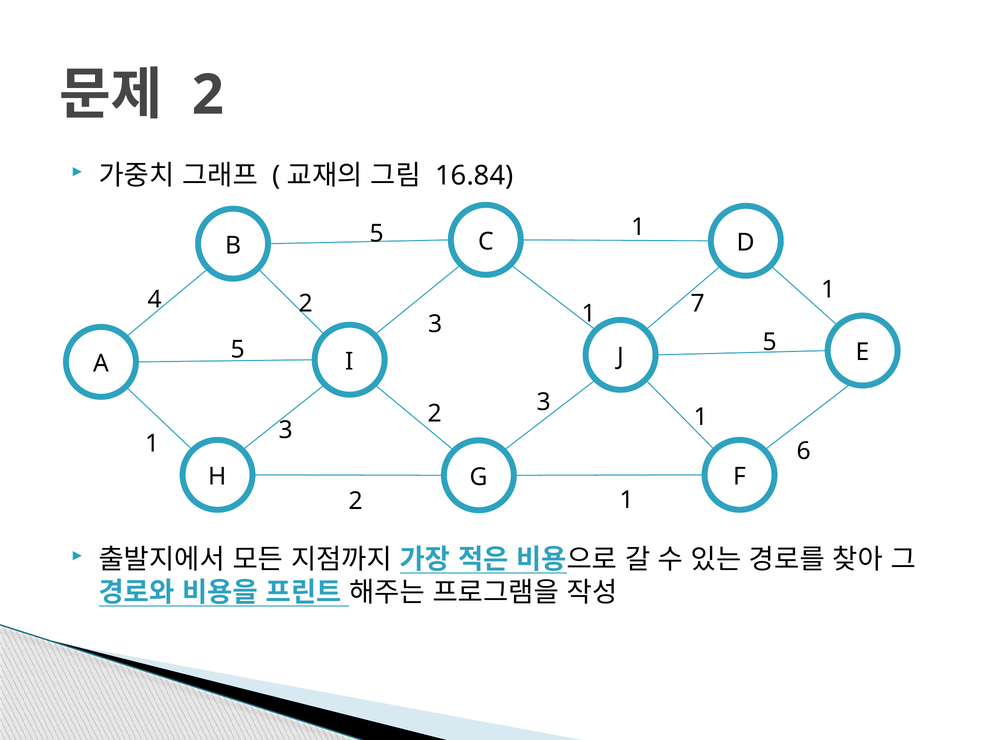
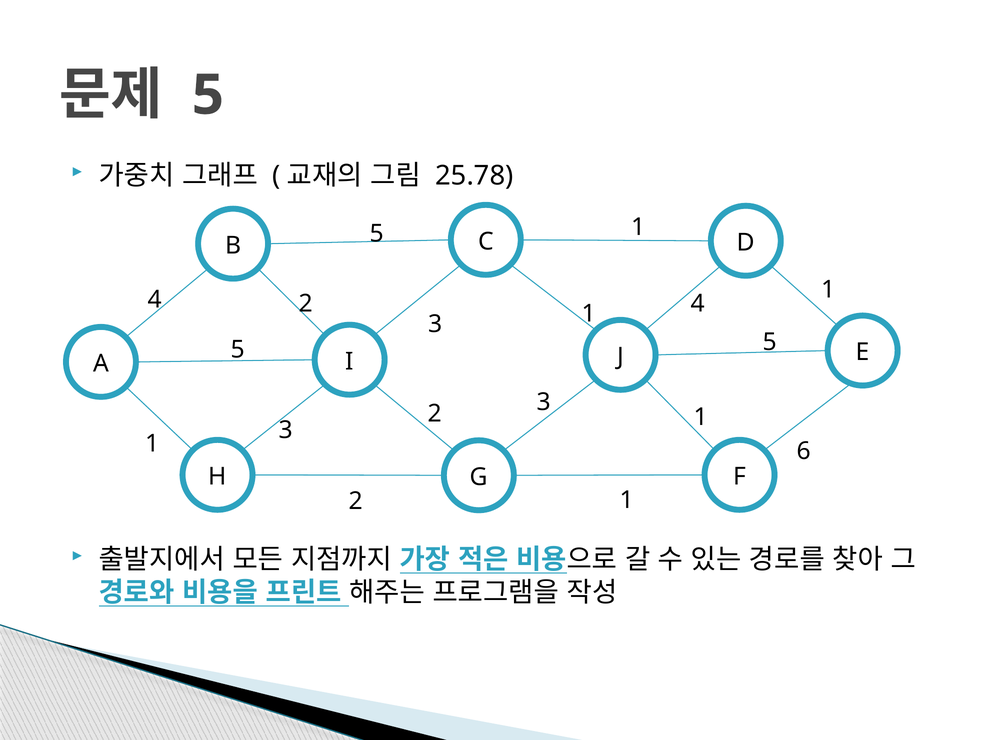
2 at (208, 95): 2 -> 5
16.84: 16.84 -> 25.78
1 7: 7 -> 4
